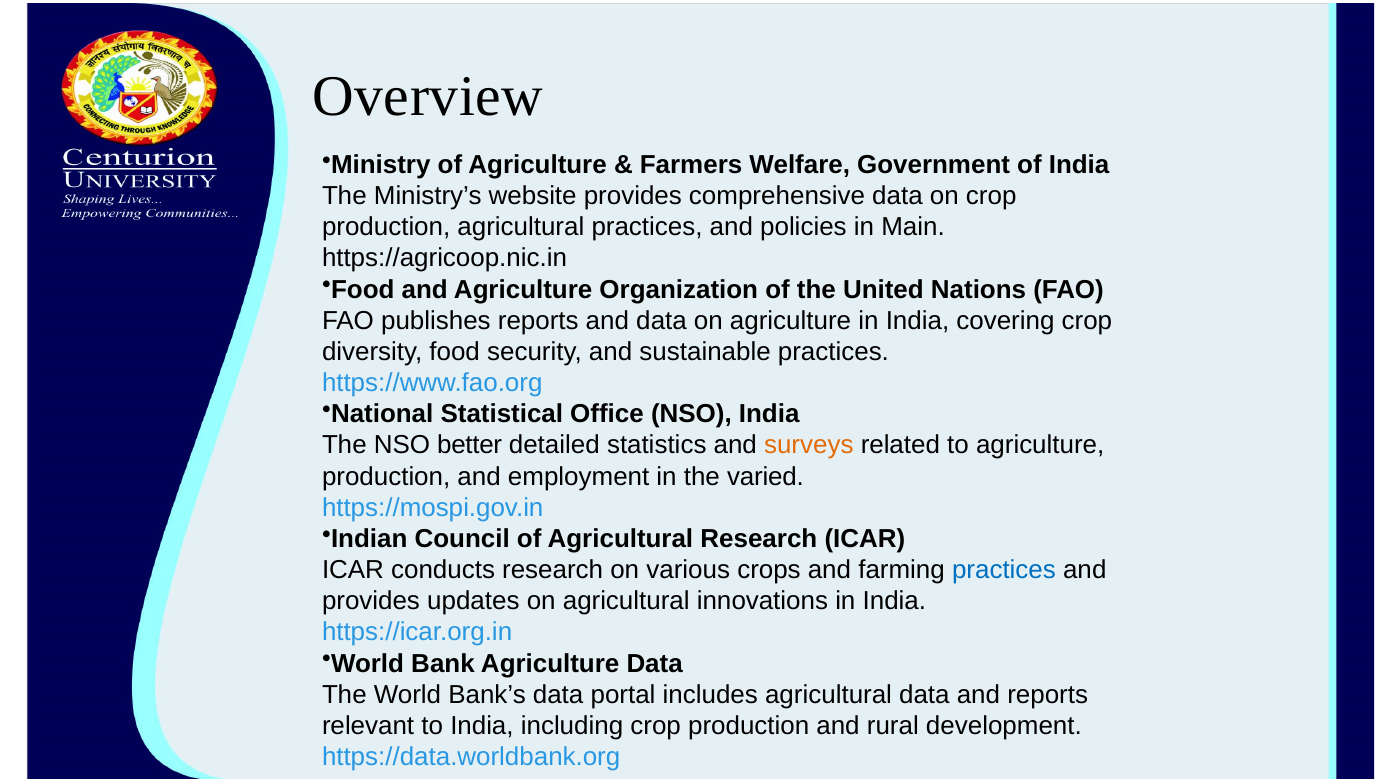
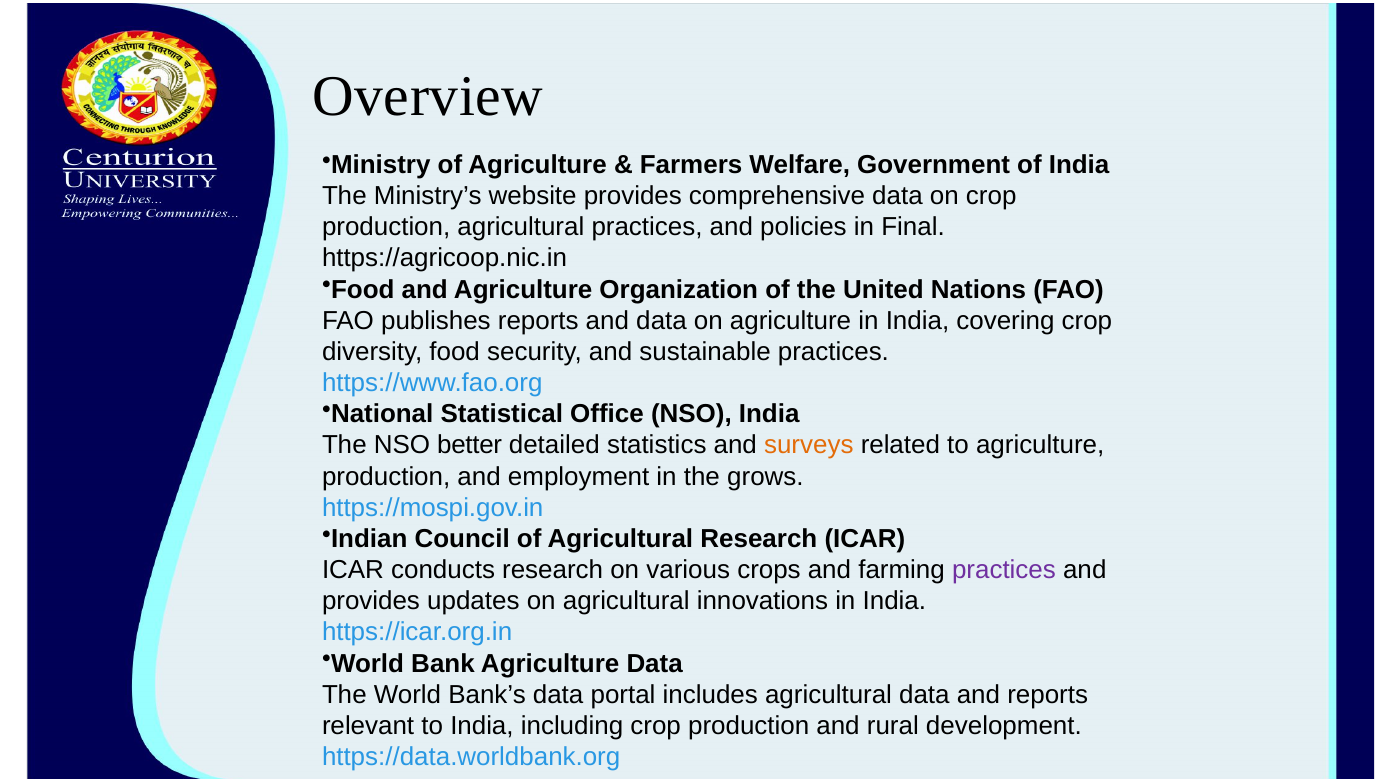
Main: Main -> Final
varied: varied -> grows
practices at (1004, 570) colour: blue -> purple
